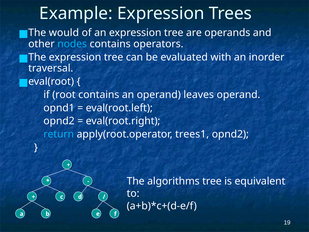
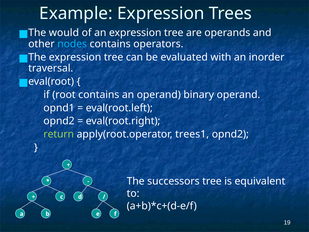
leaves: leaves -> binary
return colour: light blue -> light green
algorithms: algorithms -> successors
